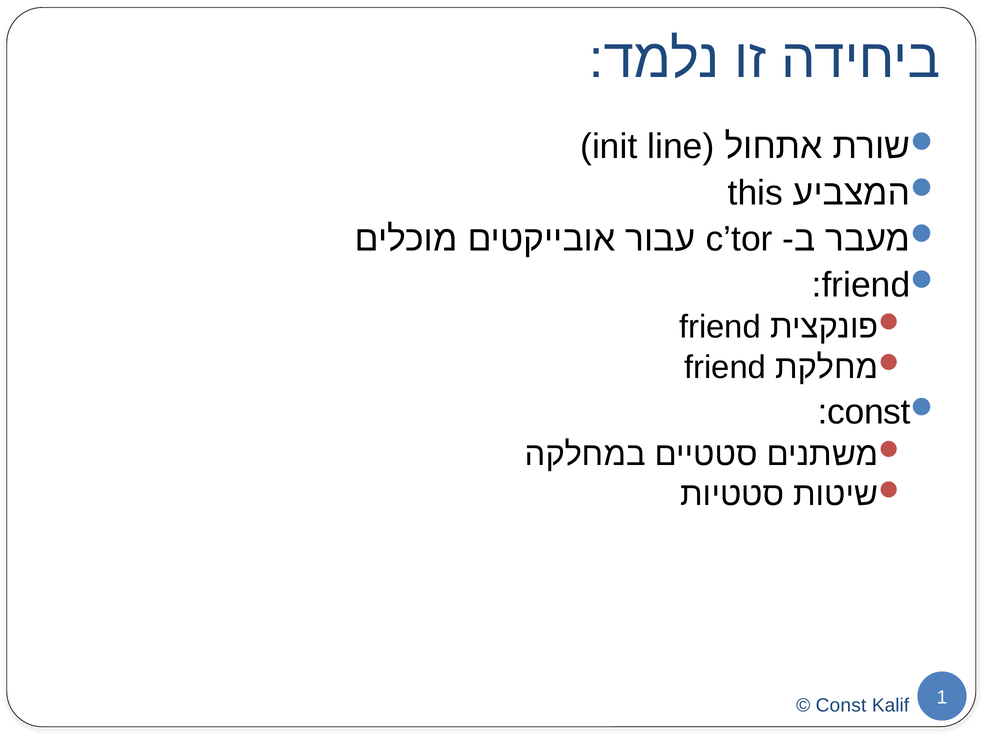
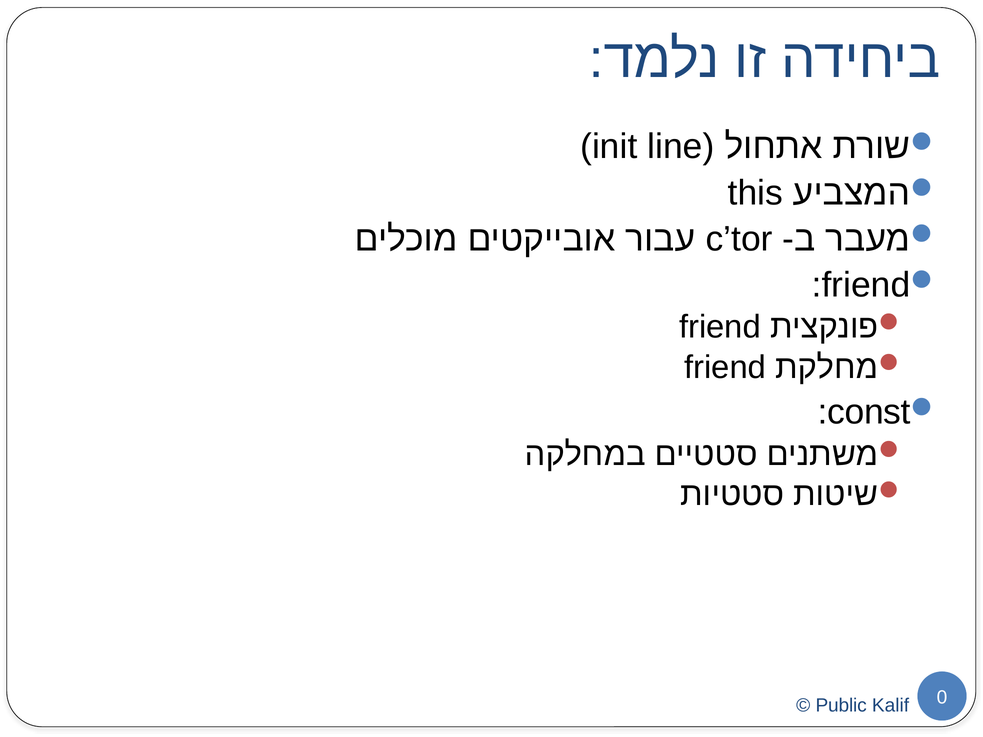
Const at (841, 706): Const -> Public
1: 1 -> 0
